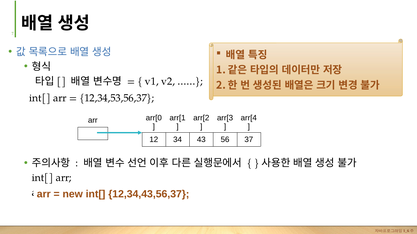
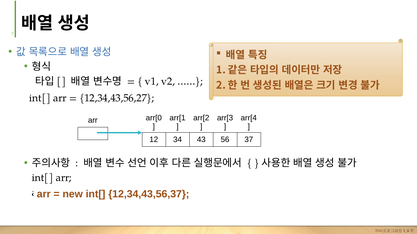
12,34,53,56,37: 12,34,53,56,37 -> 12,34,43,56,27
